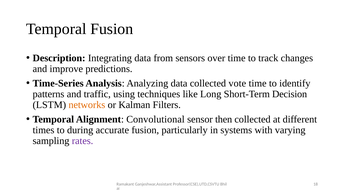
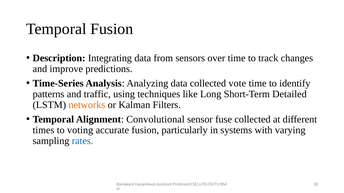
Decision: Decision -> Detailed
then: then -> fuse
during: during -> voting
rates colour: purple -> blue
